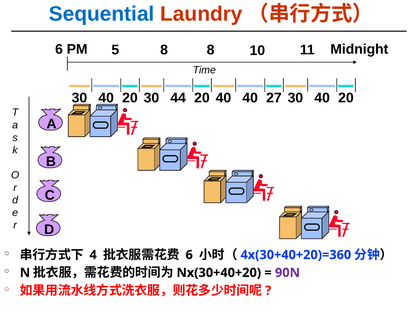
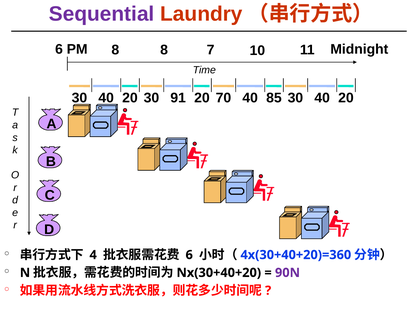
Sequential colour: blue -> purple
PM 5: 5 -> 8
8 8: 8 -> 7
44: 44 -> 91
20 40: 40 -> 70
27: 27 -> 85
